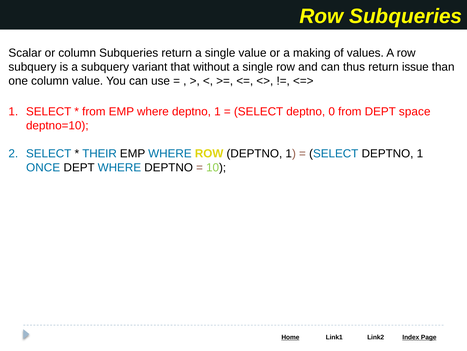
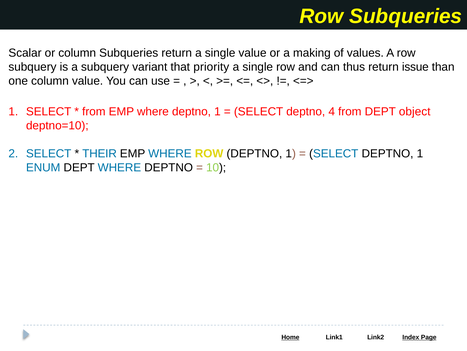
without: without -> priority
0: 0 -> 4
space: space -> object
ONCE: ONCE -> ENUM
